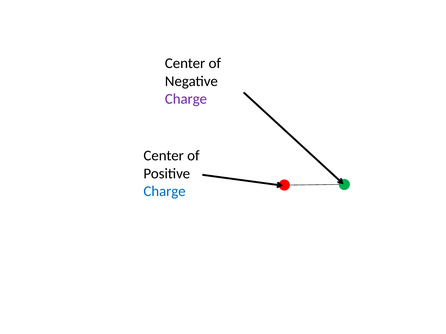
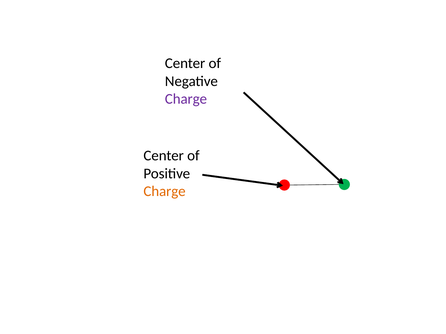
Charge at (165, 192) colour: blue -> orange
